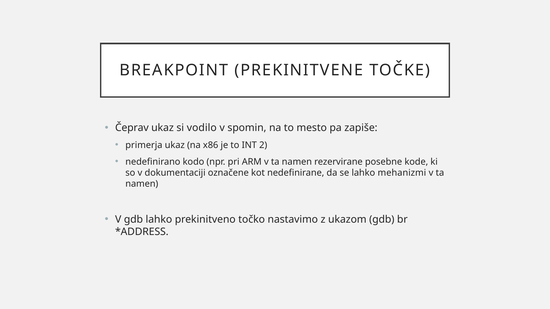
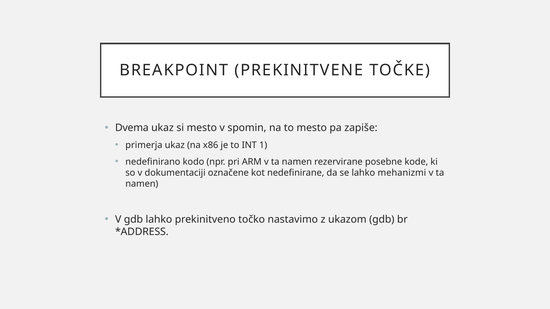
Čeprav: Čeprav -> Dvema
si vodilo: vodilo -> mesto
2: 2 -> 1
